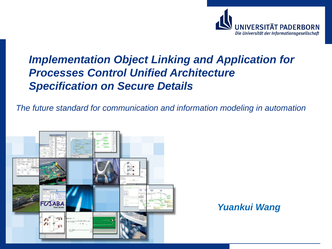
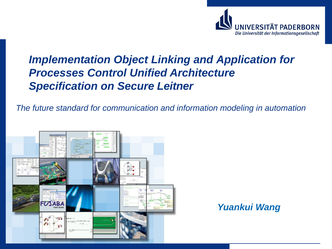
Details: Details -> Leitner
